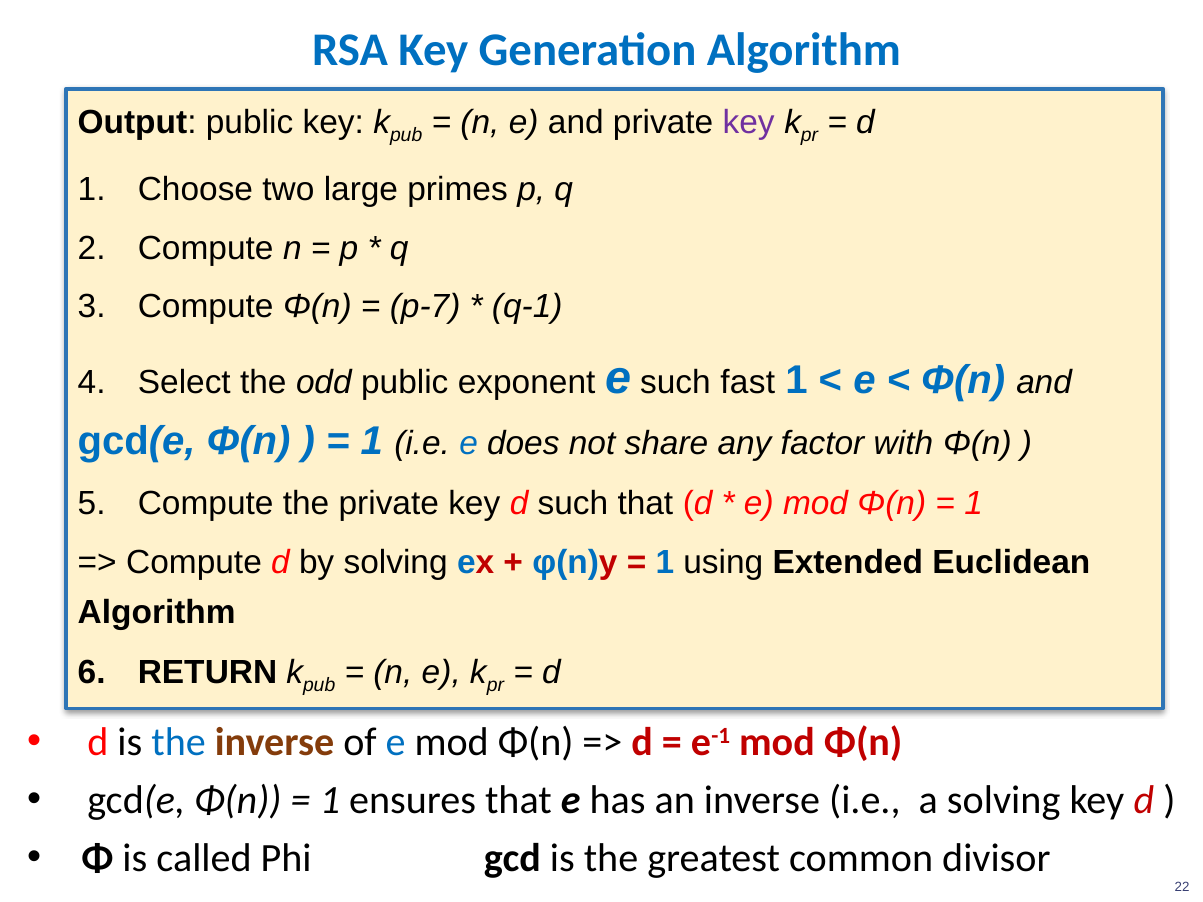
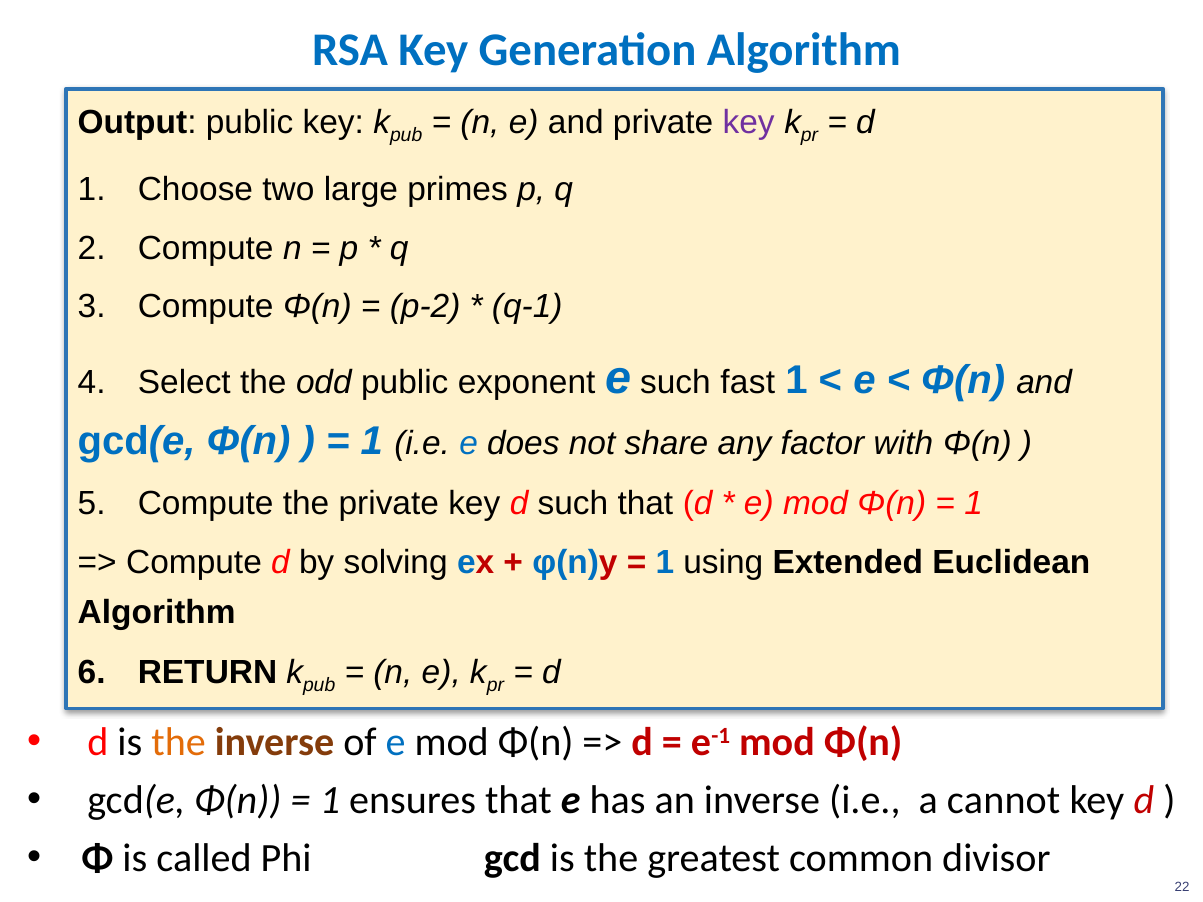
p-7: p-7 -> p-2
the at (179, 742) colour: blue -> orange
a solving: solving -> cannot
